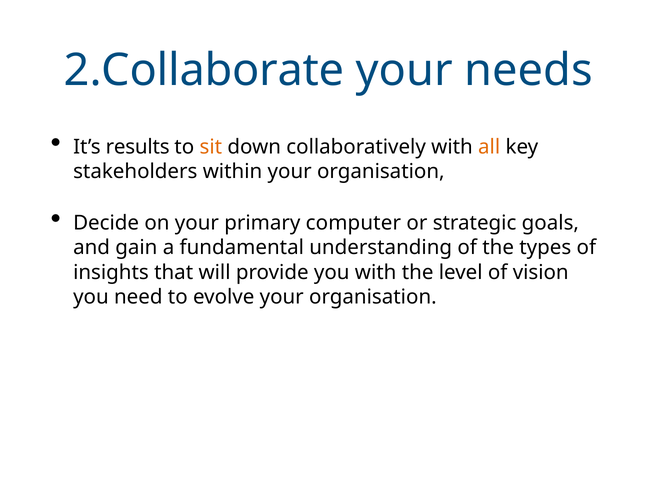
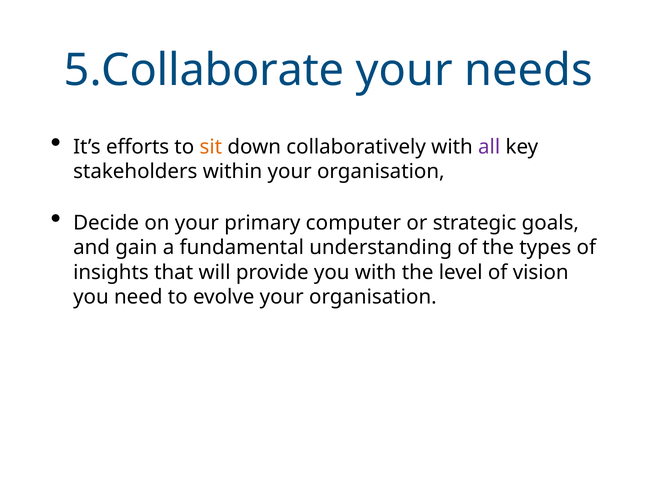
2.Collaborate: 2.Collaborate -> 5.Collaborate
results: results -> efforts
all colour: orange -> purple
